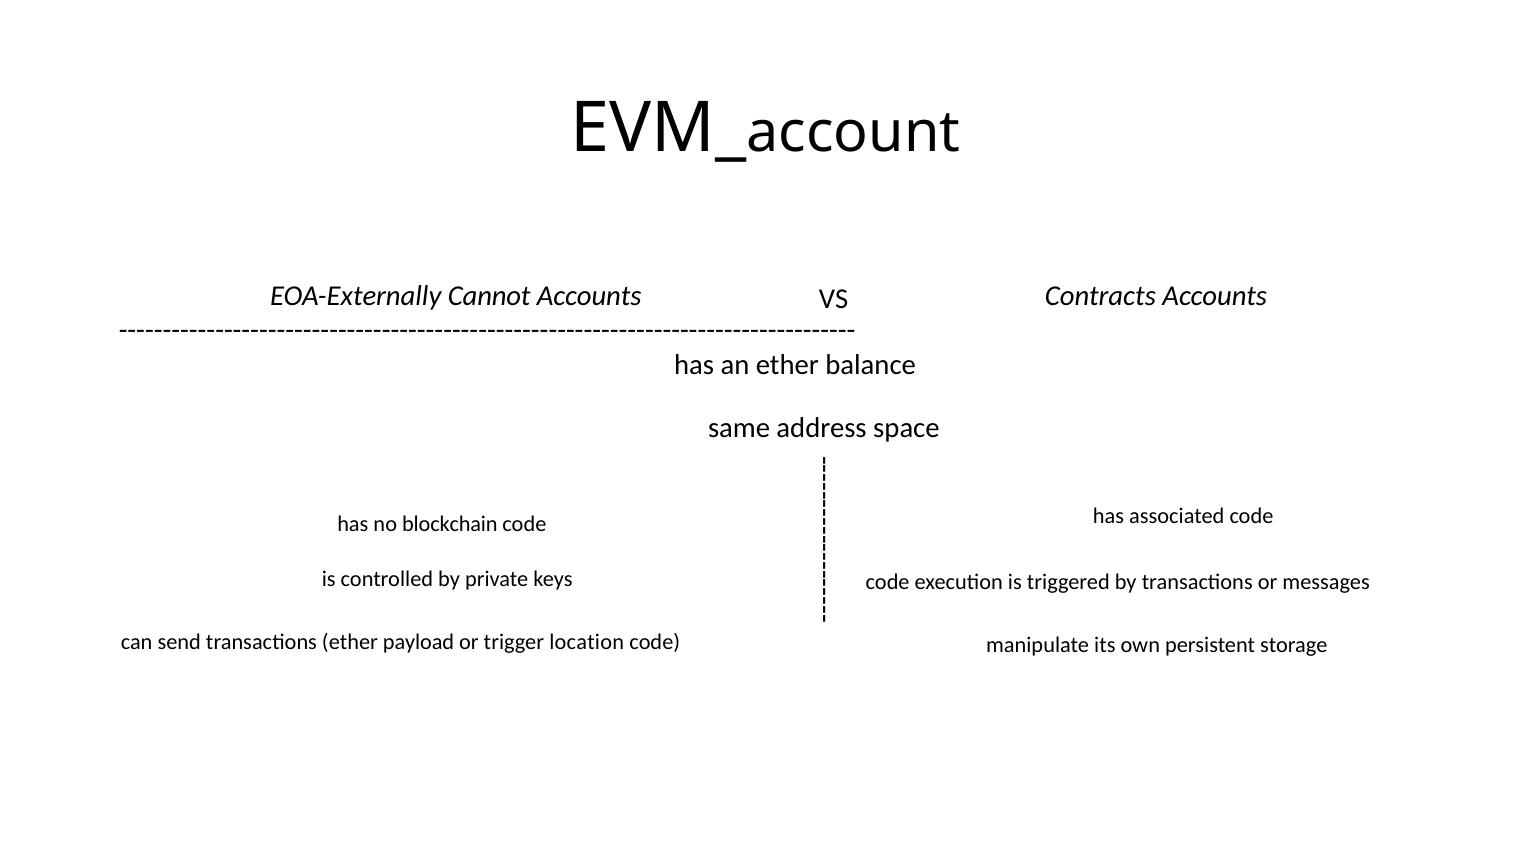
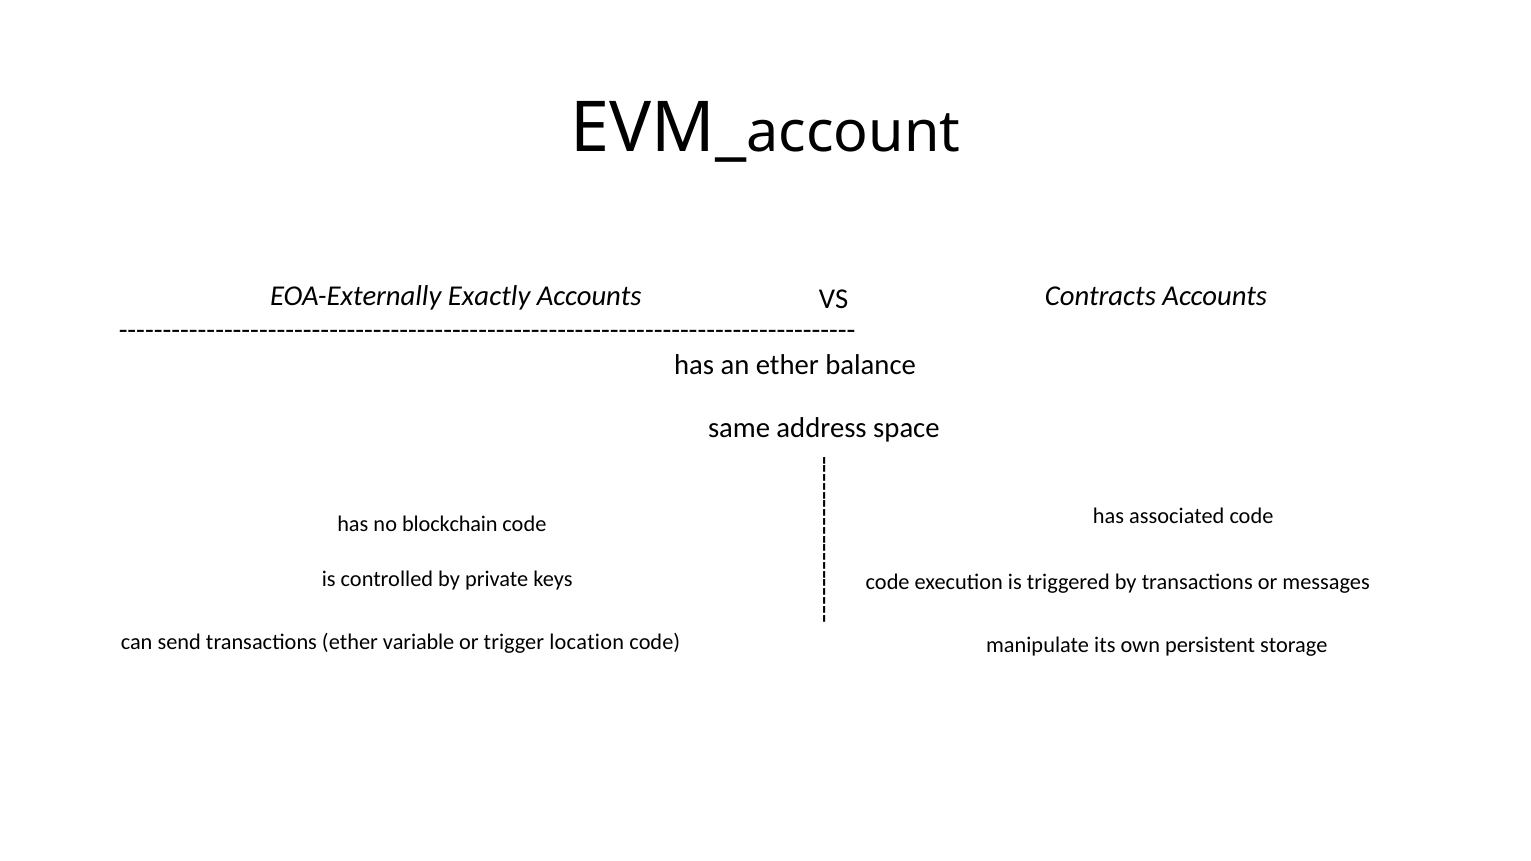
Cannot: Cannot -> Exactly
payload: payload -> variable
